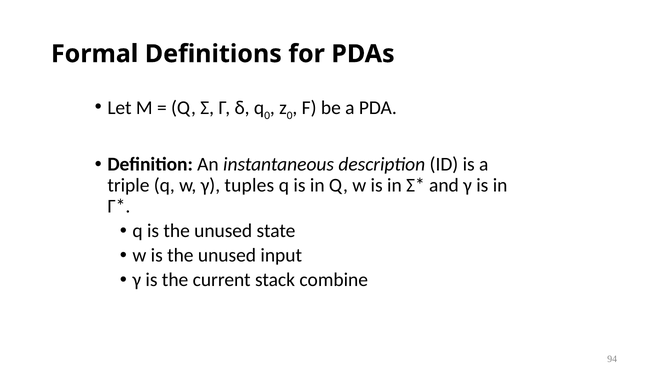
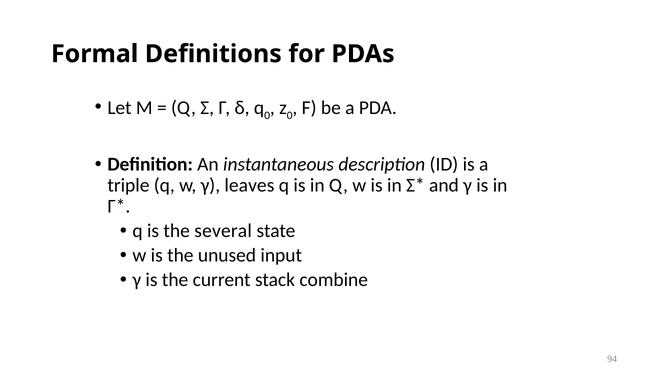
tuples: tuples -> leaves
q is the unused: unused -> several
